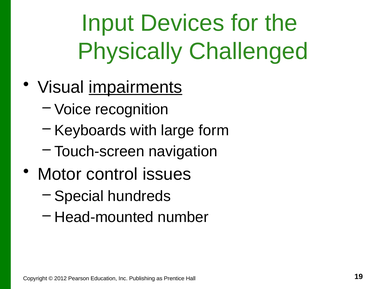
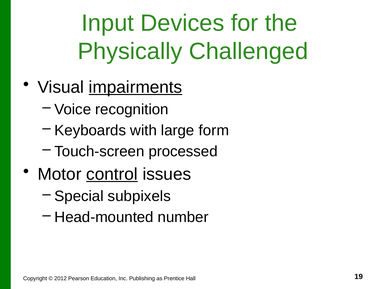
navigation: navigation -> processed
control underline: none -> present
hundreds: hundreds -> subpixels
